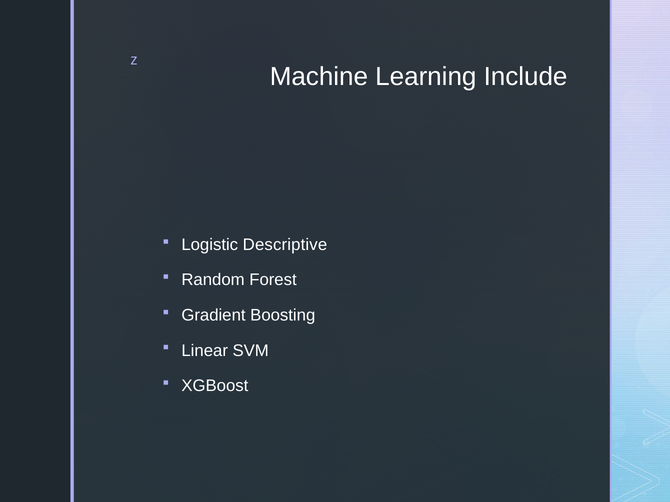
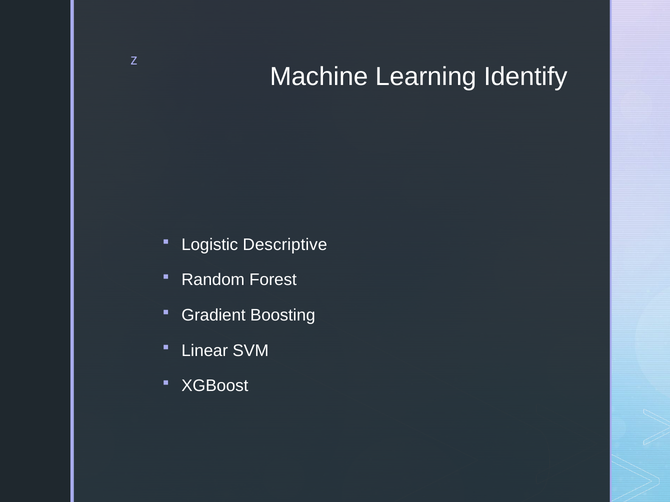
Include: Include -> Identify
